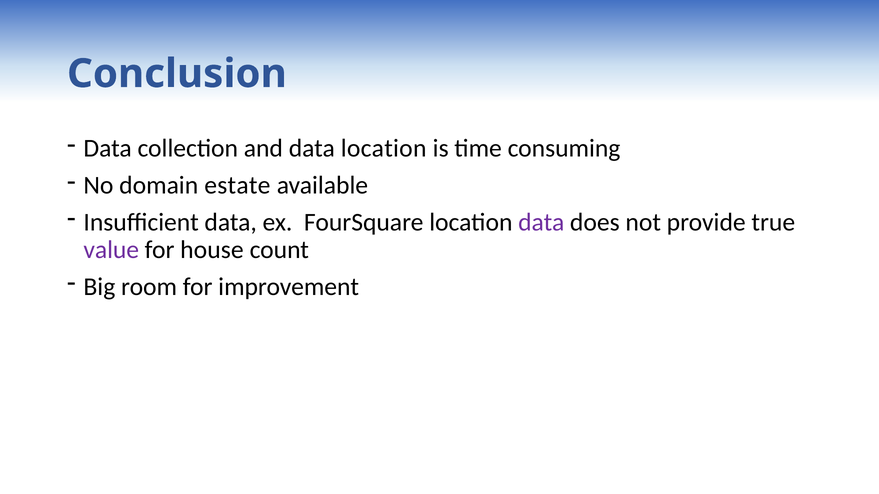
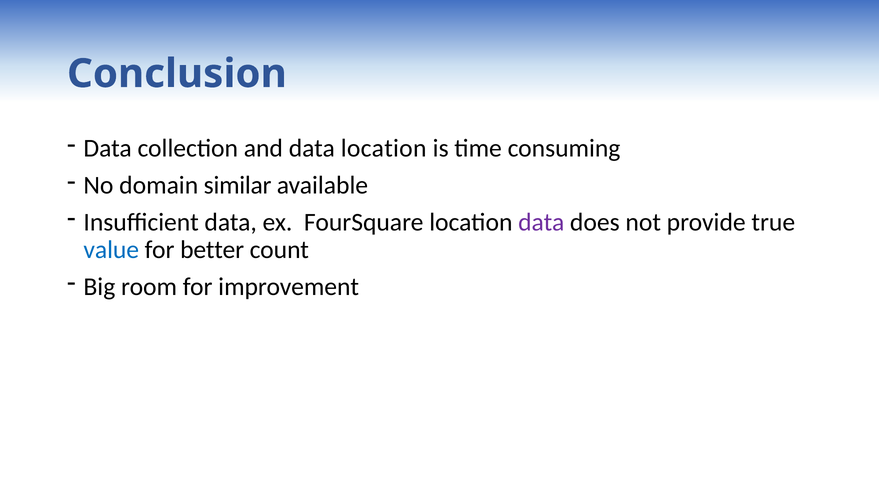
estate: estate -> similar
value colour: purple -> blue
house: house -> better
